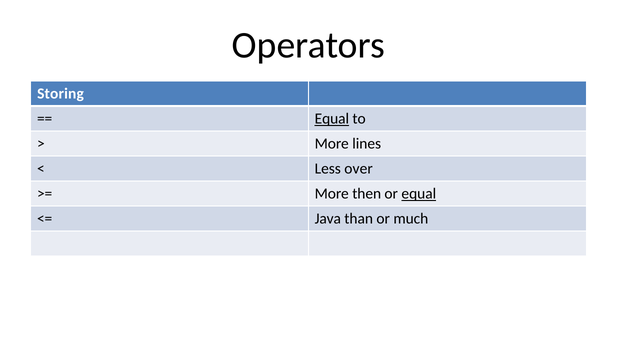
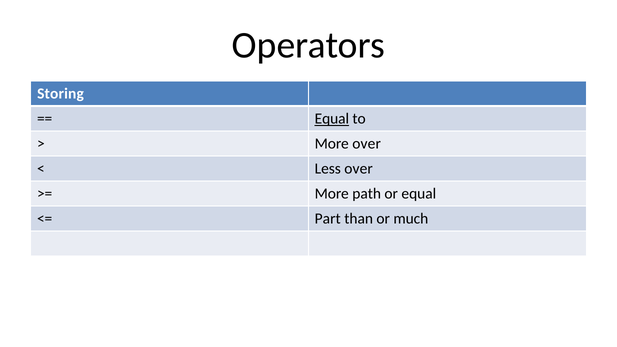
More lines: lines -> over
then: then -> path
equal at (419, 194) underline: present -> none
Java: Java -> Part
